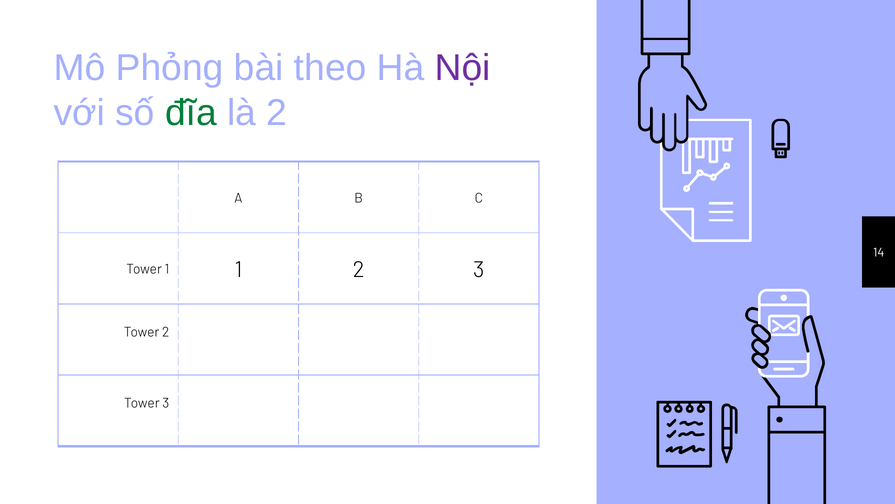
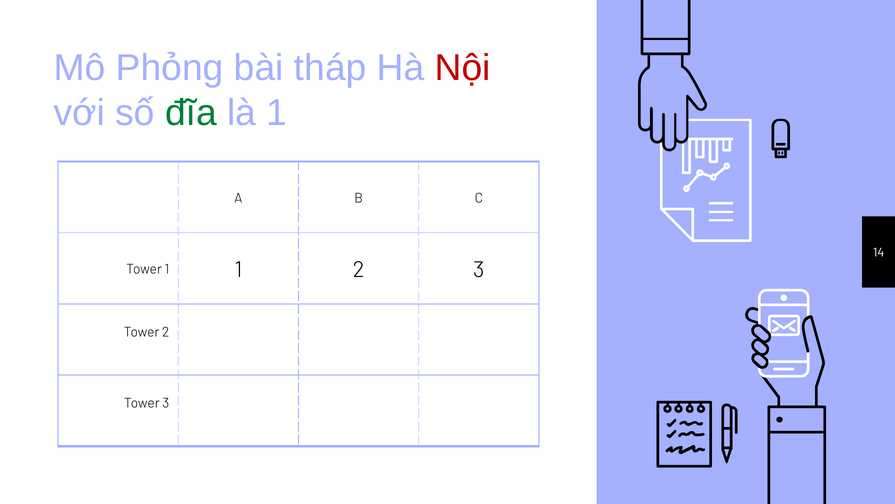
theo: theo -> tháp
Nội colour: purple -> red
là 2: 2 -> 1
